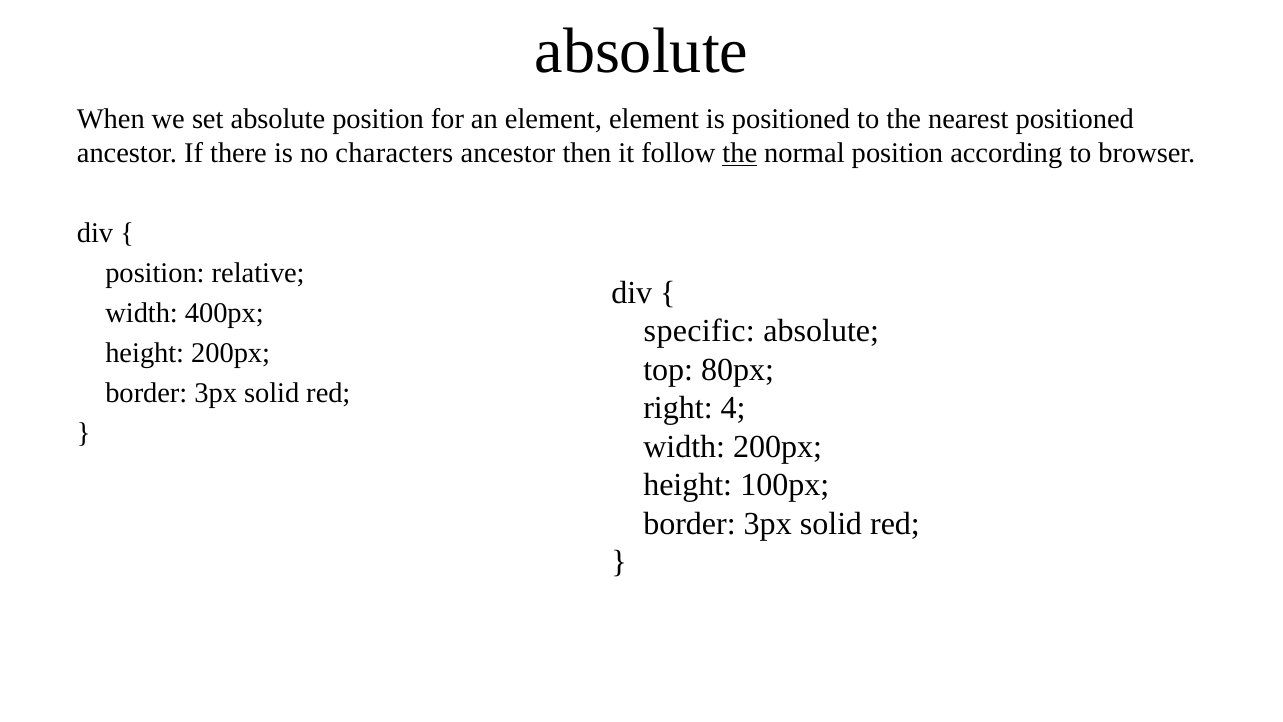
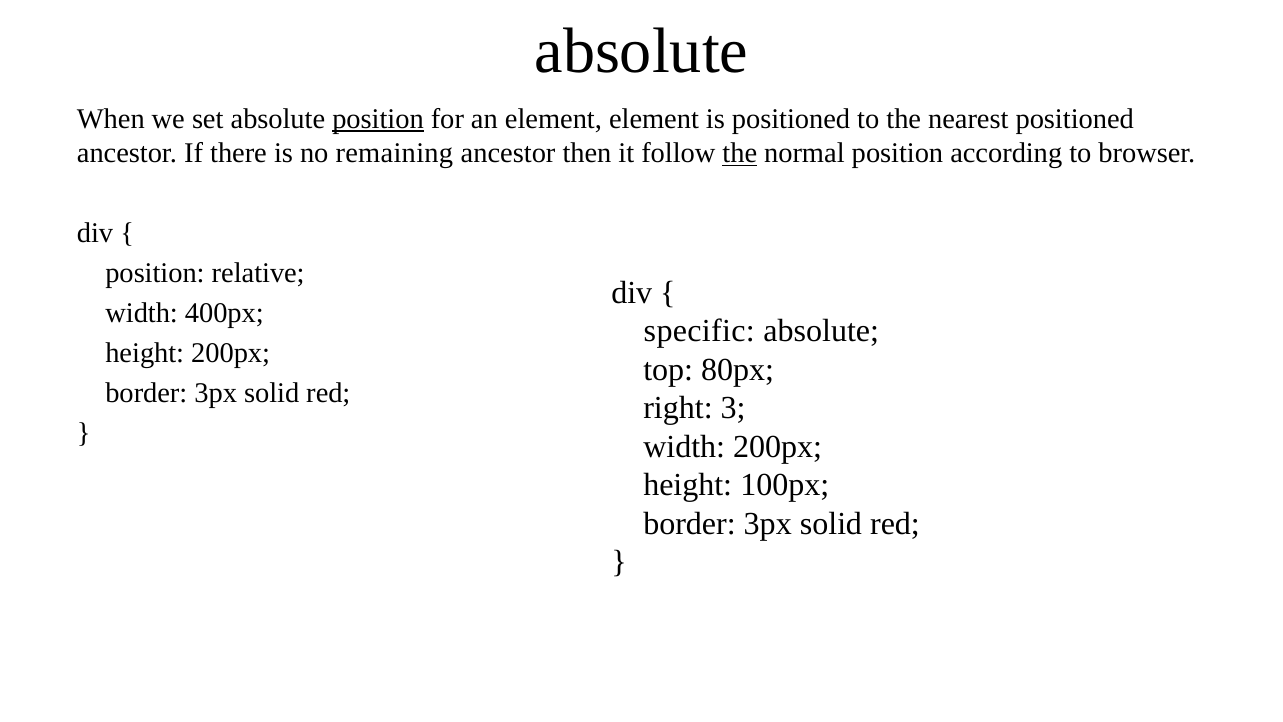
position at (378, 119) underline: none -> present
characters: characters -> remaining
4: 4 -> 3
